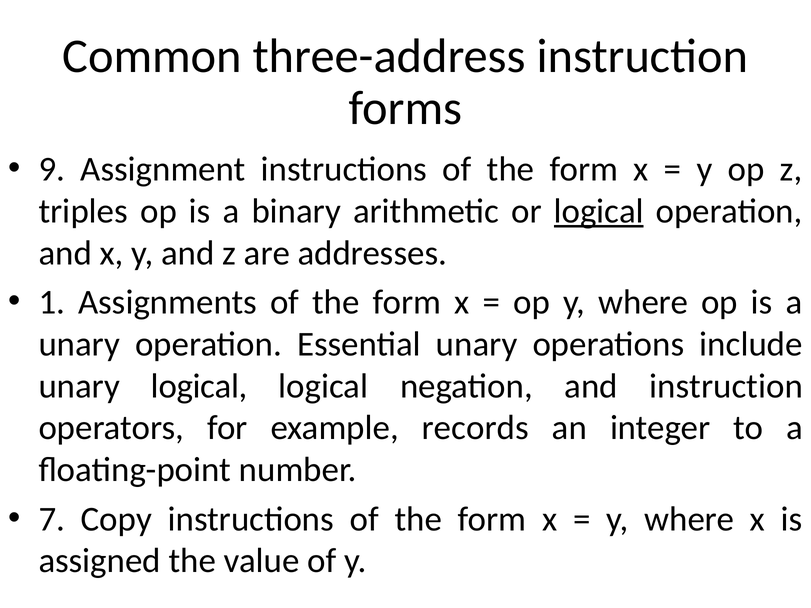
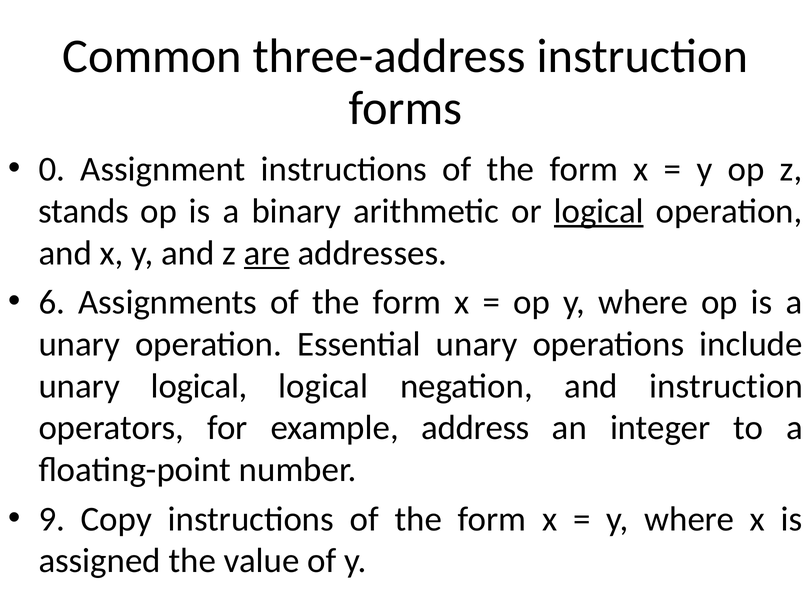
9: 9 -> 0
triples: triples -> stands
are underline: none -> present
1: 1 -> 6
records: records -> address
7: 7 -> 9
